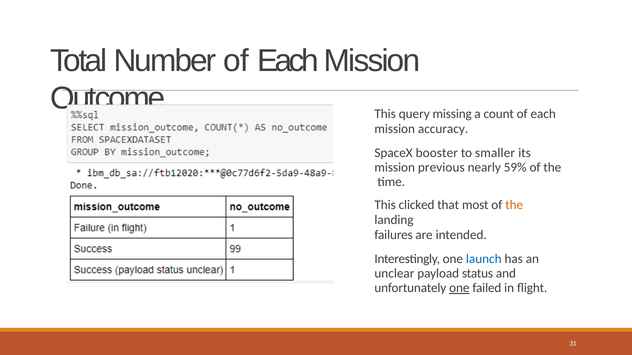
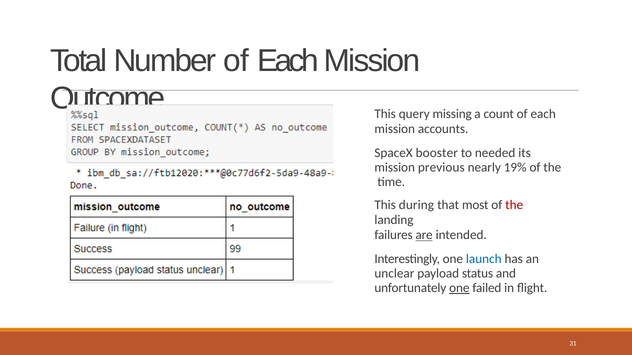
accuracy: accuracy -> accounts
smaller: smaller -> needed
59%: 59% -> 19%
clicked: clicked -> during
the at (514, 205) colour: orange -> red
are underline: none -> present
